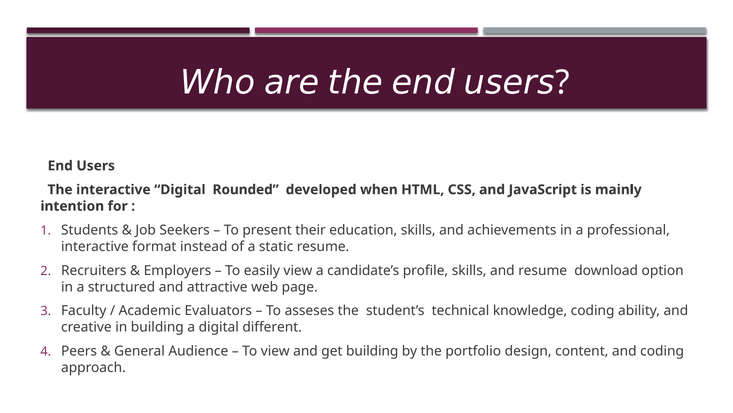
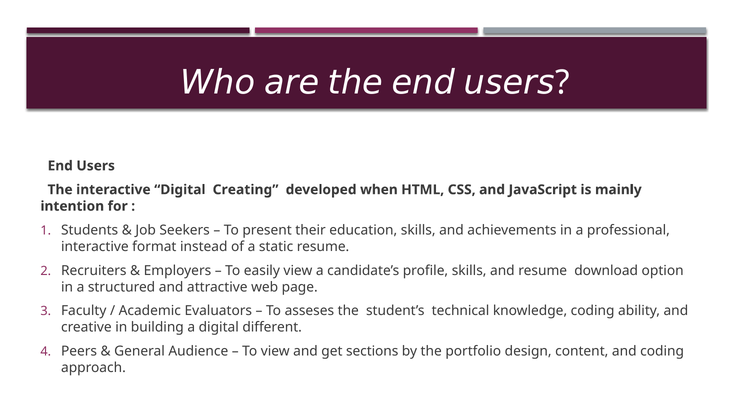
Rounded: Rounded -> Creating
get building: building -> sections
